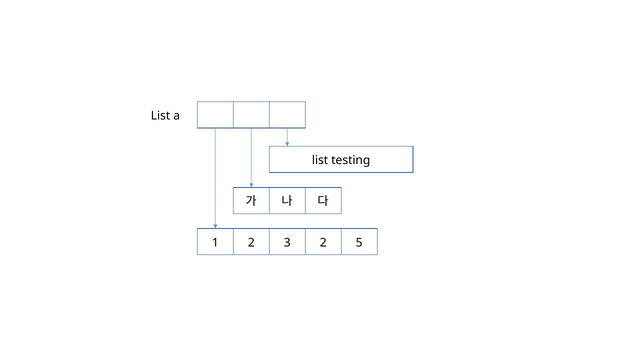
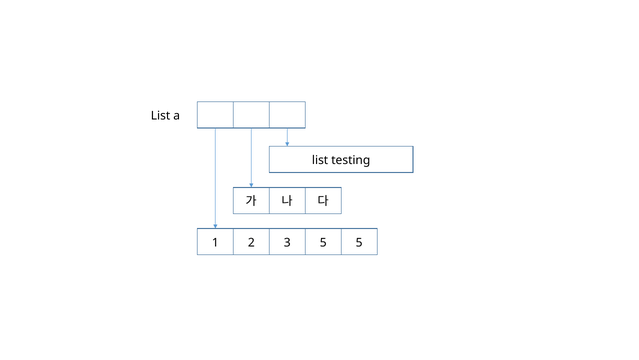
3 2: 2 -> 5
